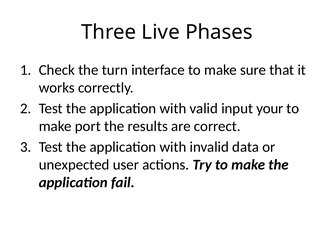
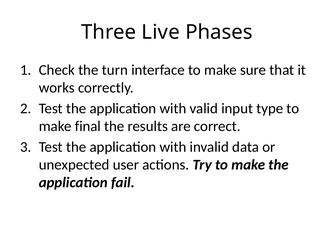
your: your -> type
port: port -> final
